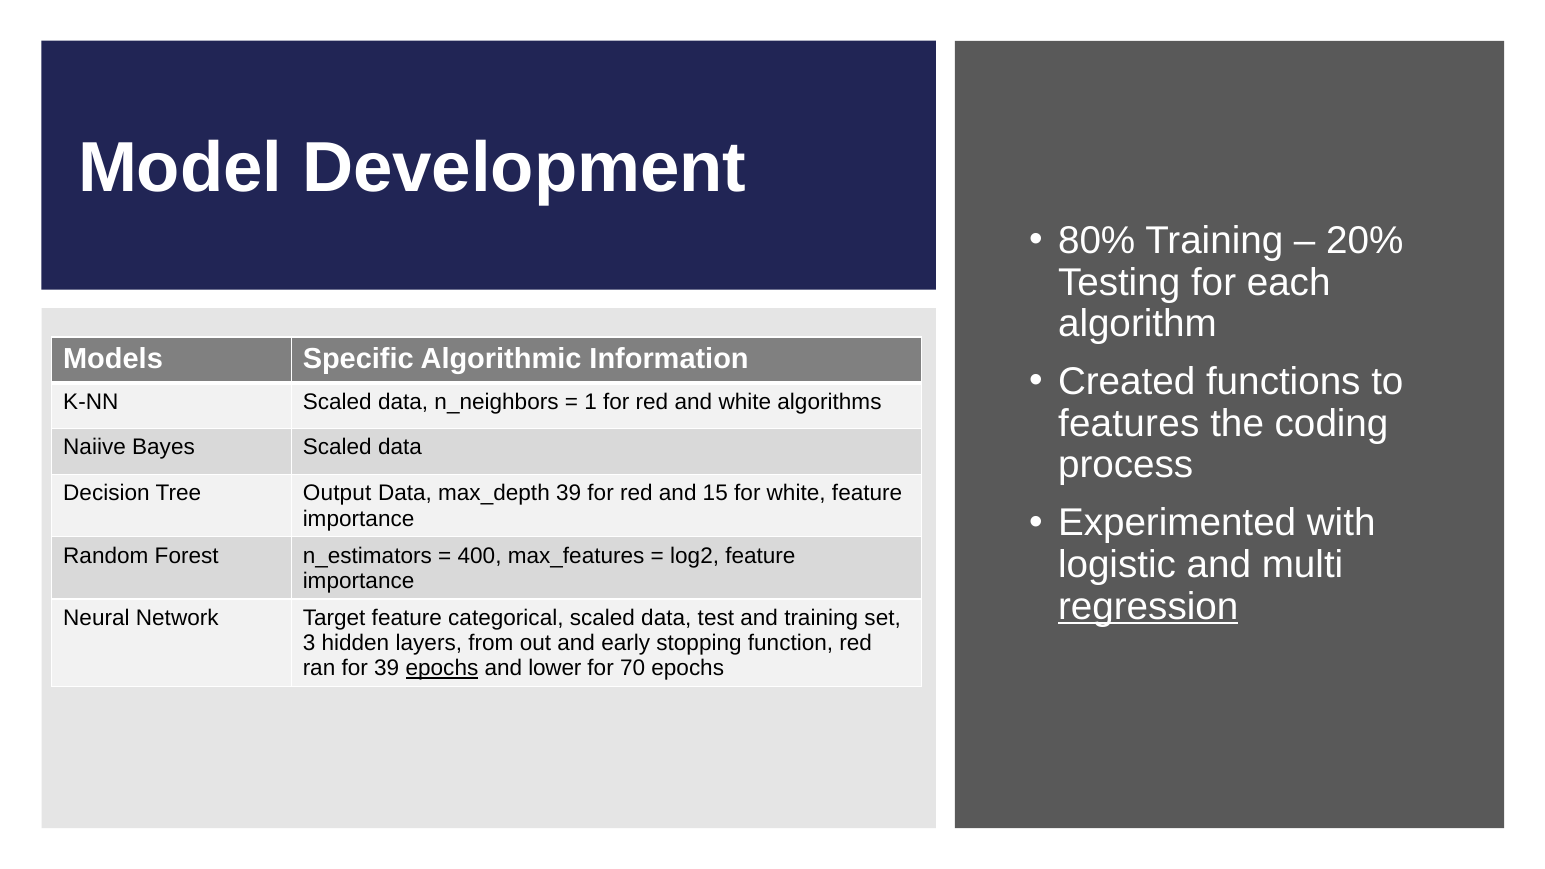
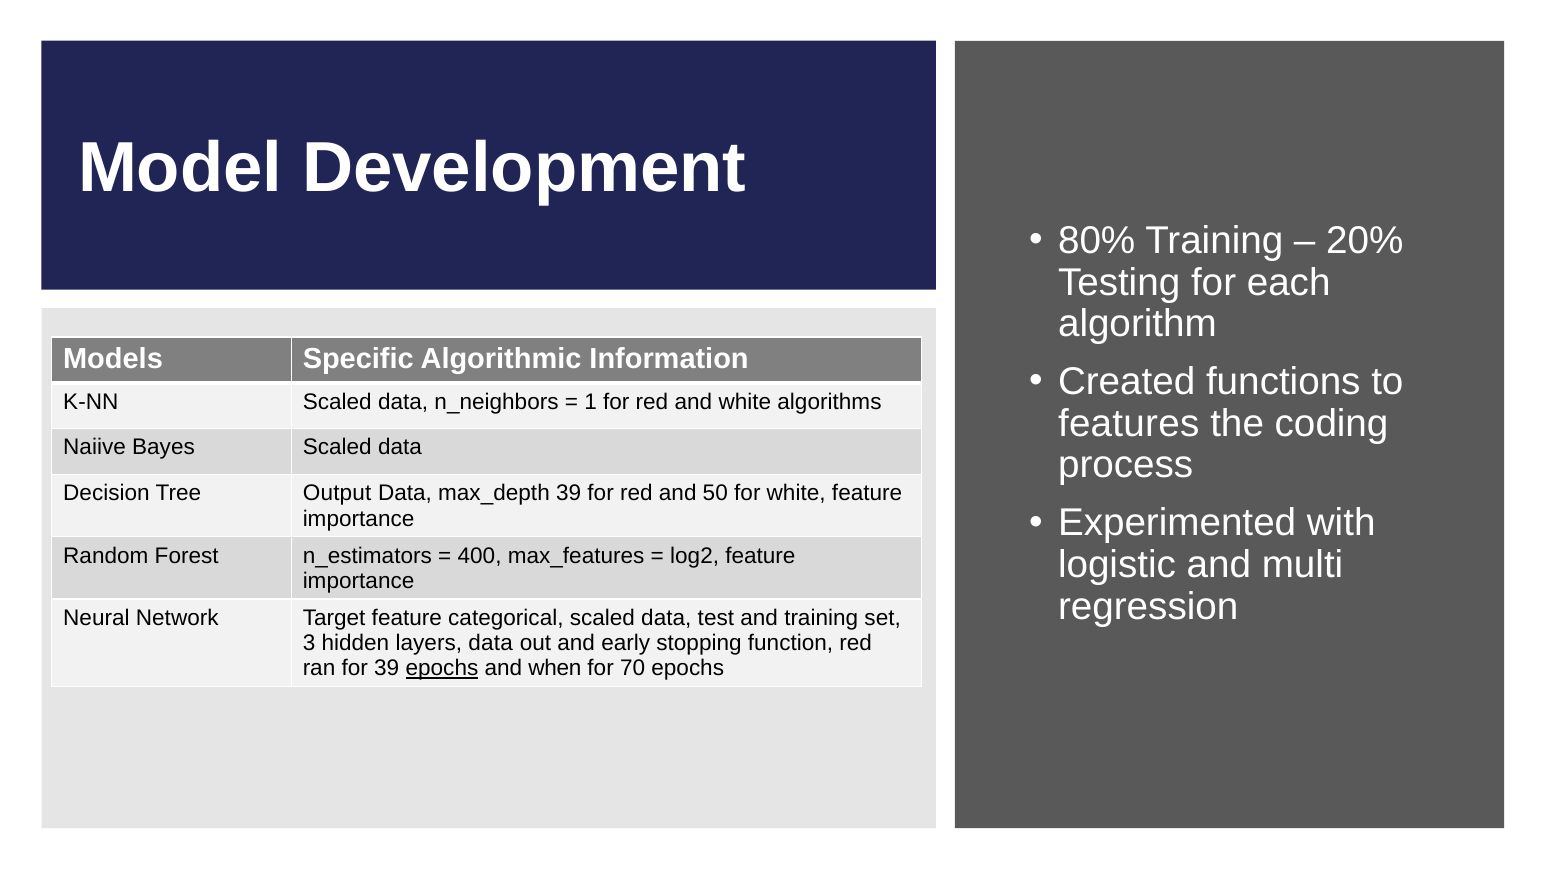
15: 15 -> 50
regression underline: present -> none
layers from: from -> data
lower: lower -> when
